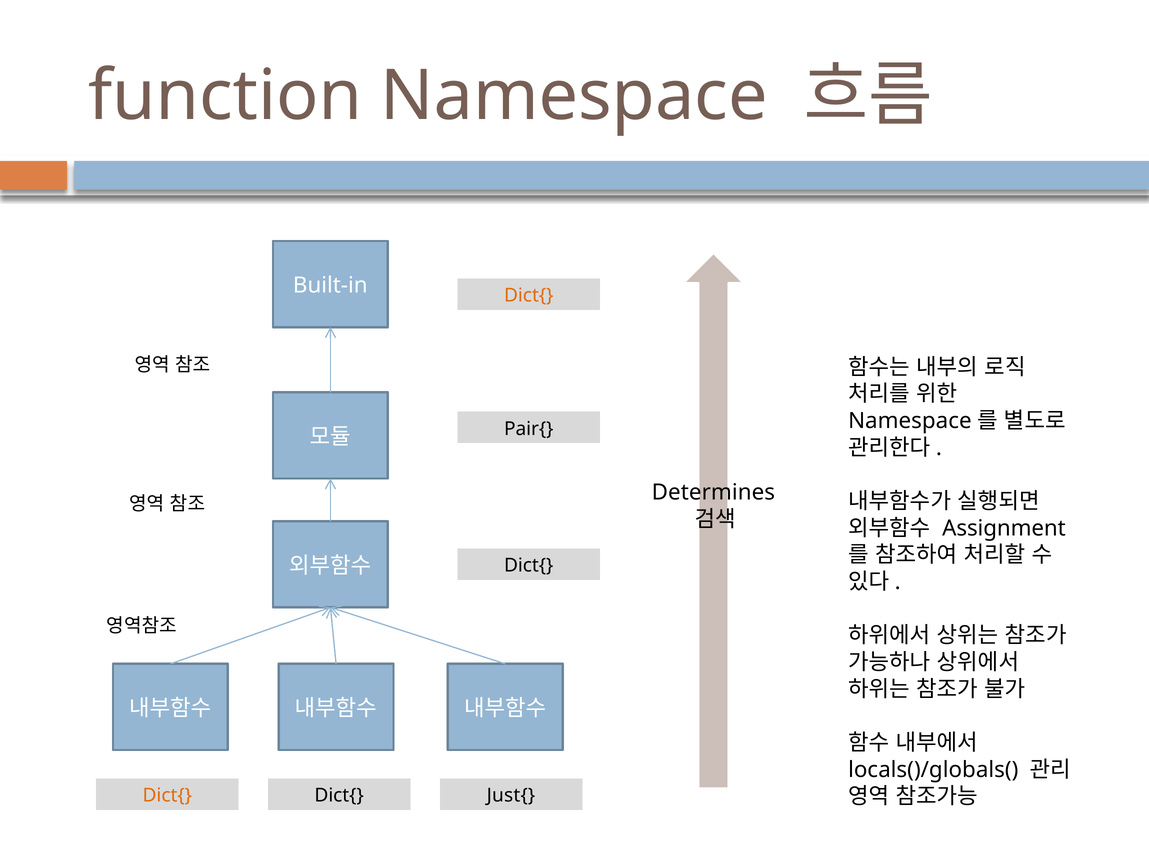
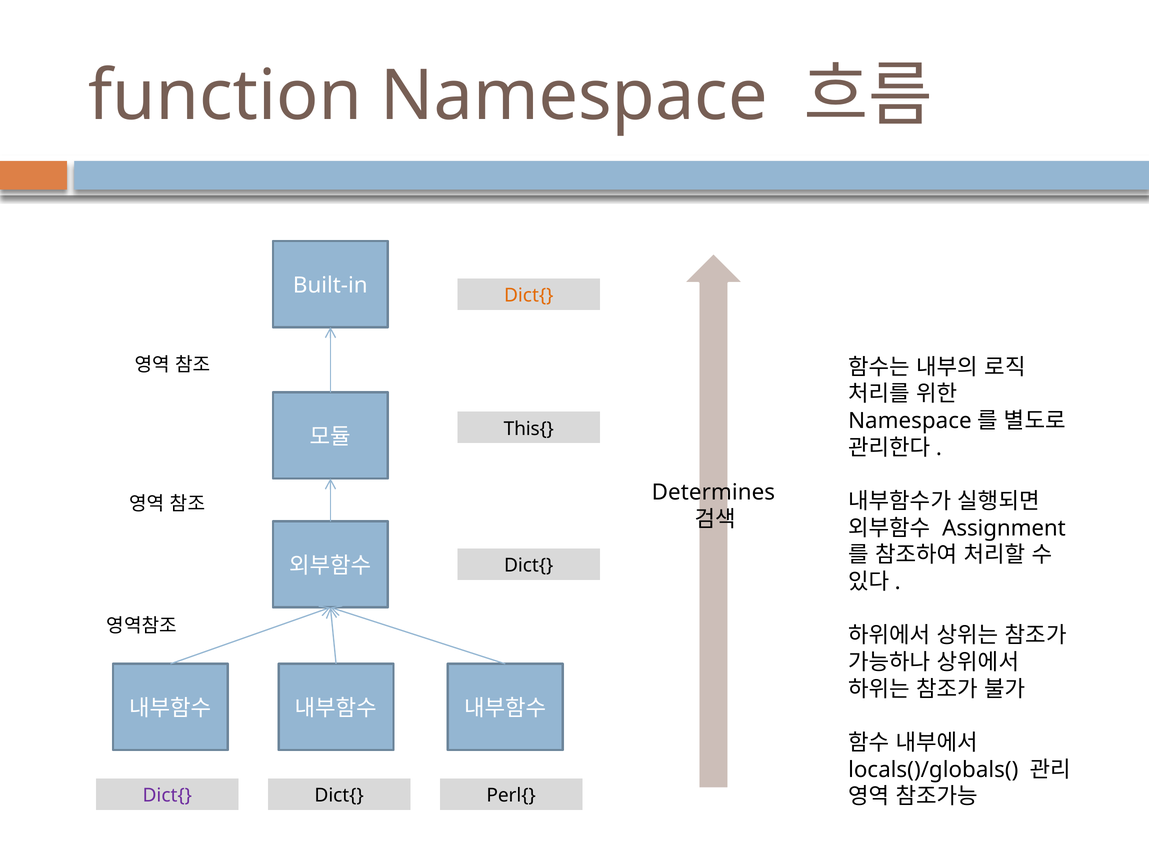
Pair{: Pair{ -> This{
Dict{ at (167, 795) colour: orange -> purple
Just{: Just{ -> Perl{
